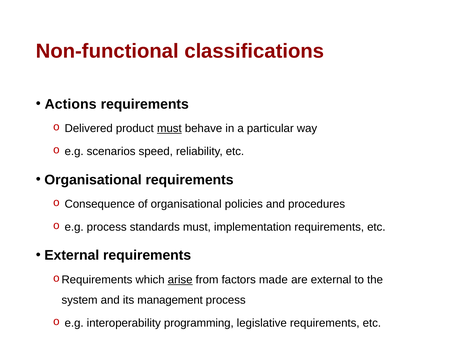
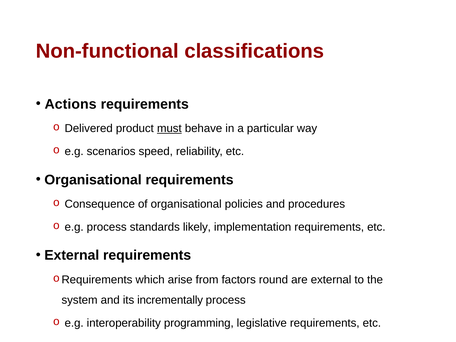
standards must: must -> likely
arise underline: present -> none
made: made -> round
management: management -> incrementally
